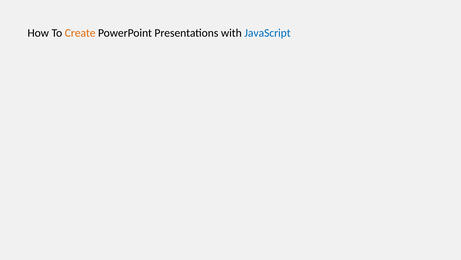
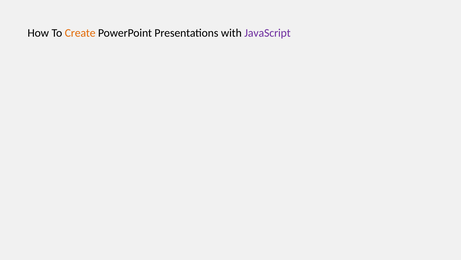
JavaScript colour: blue -> purple
